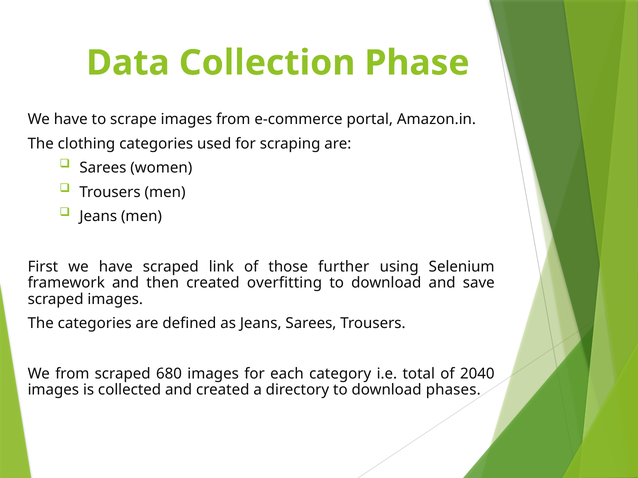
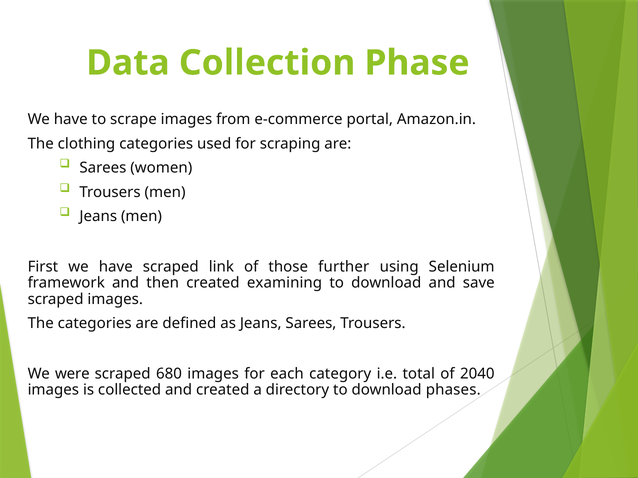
overfitting: overfitting -> examining
We from: from -> were
